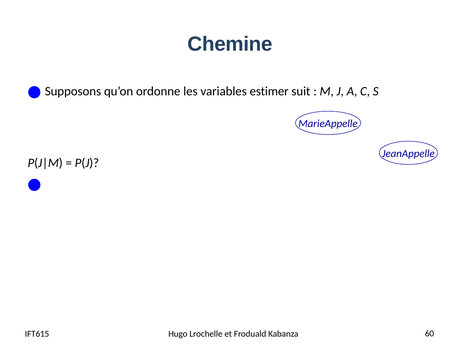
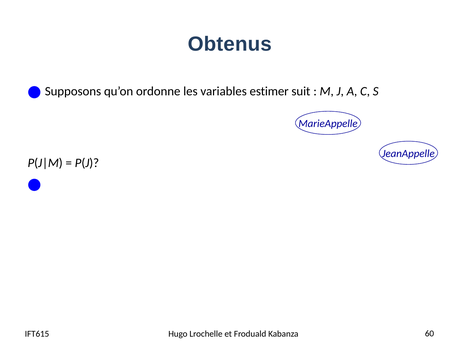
Chemine: Chemine -> Obtenus
